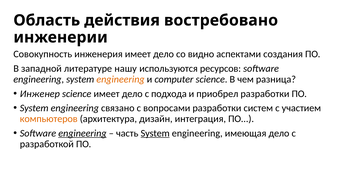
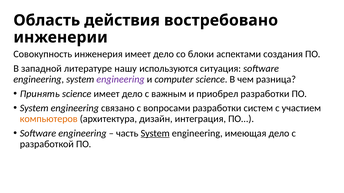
видно: видно -> блоки
ресурсов: ресурсов -> ситуация
engineering at (120, 80) colour: orange -> purple
Инженер: Инженер -> Принять
подхода: подхода -> важным
engineering at (82, 134) underline: present -> none
